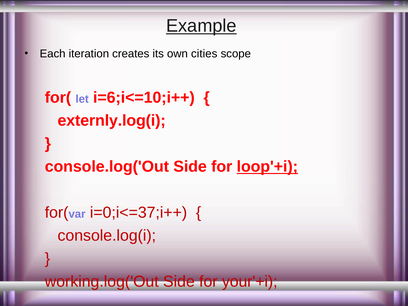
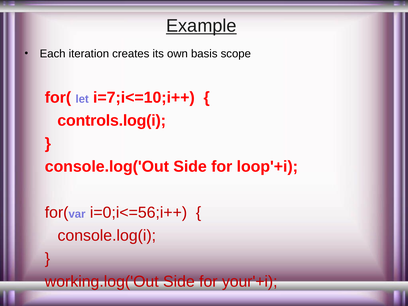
cities: cities -> basis
i=6;i<=10;i++: i=6;i<=10;i++ -> i=7;i<=10;i++
externly.log(i: externly.log(i -> controls.log(i
loop'+i underline: present -> none
i=0;i<=37;i++: i=0;i<=37;i++ -> i=0;i<=56;i++
